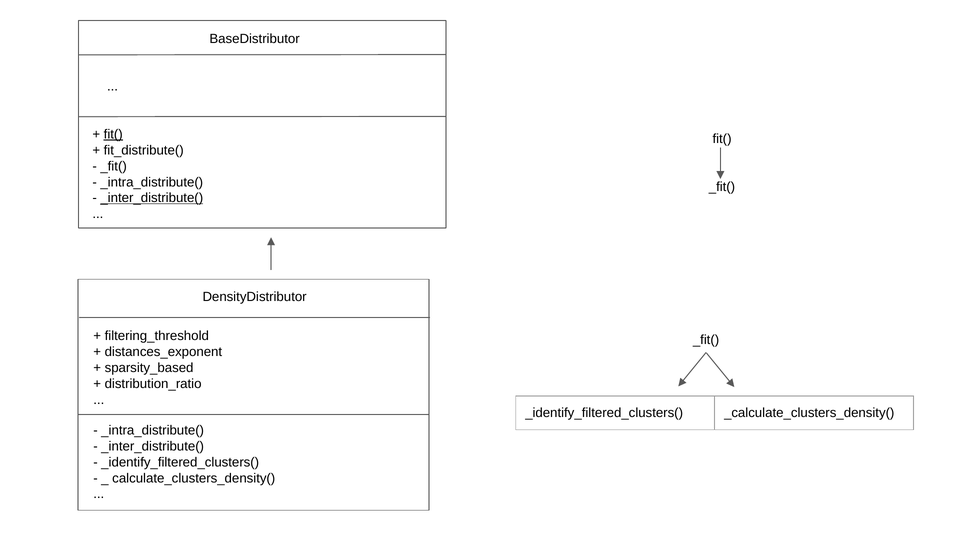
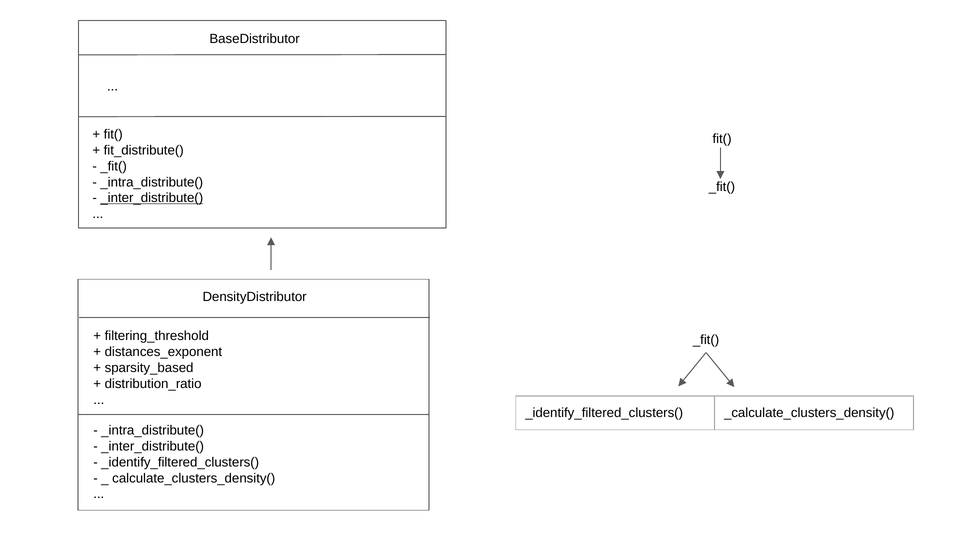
fit( at (113, 134) underline: present -> none
